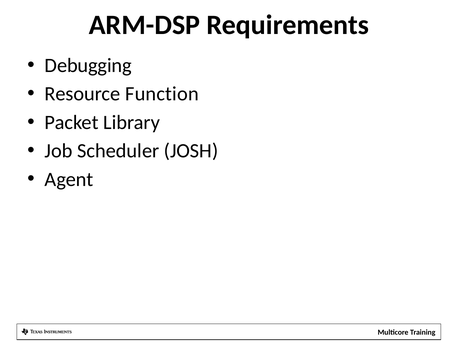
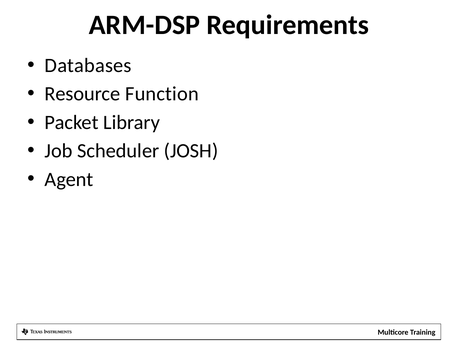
Debugging: Debugging -> Databases
